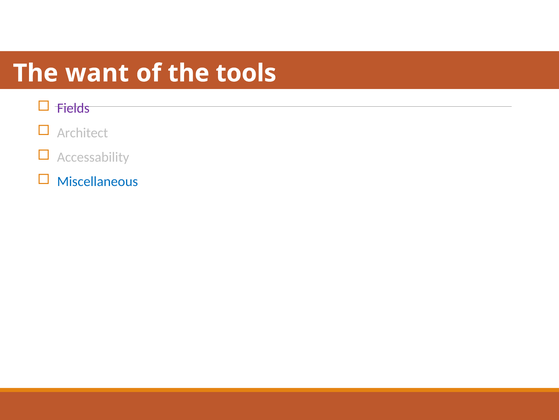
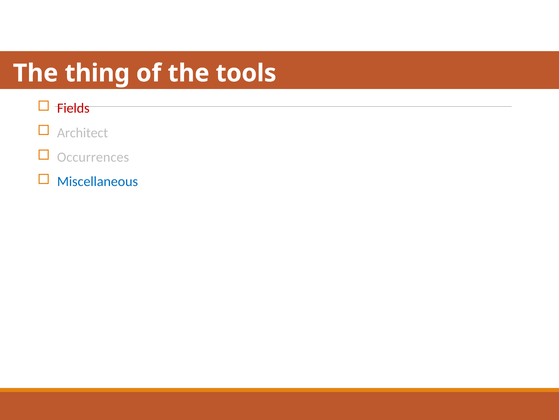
want: want -> thing
Fields colour: purple -> red
Accessability: Accessability -> Occurrences
